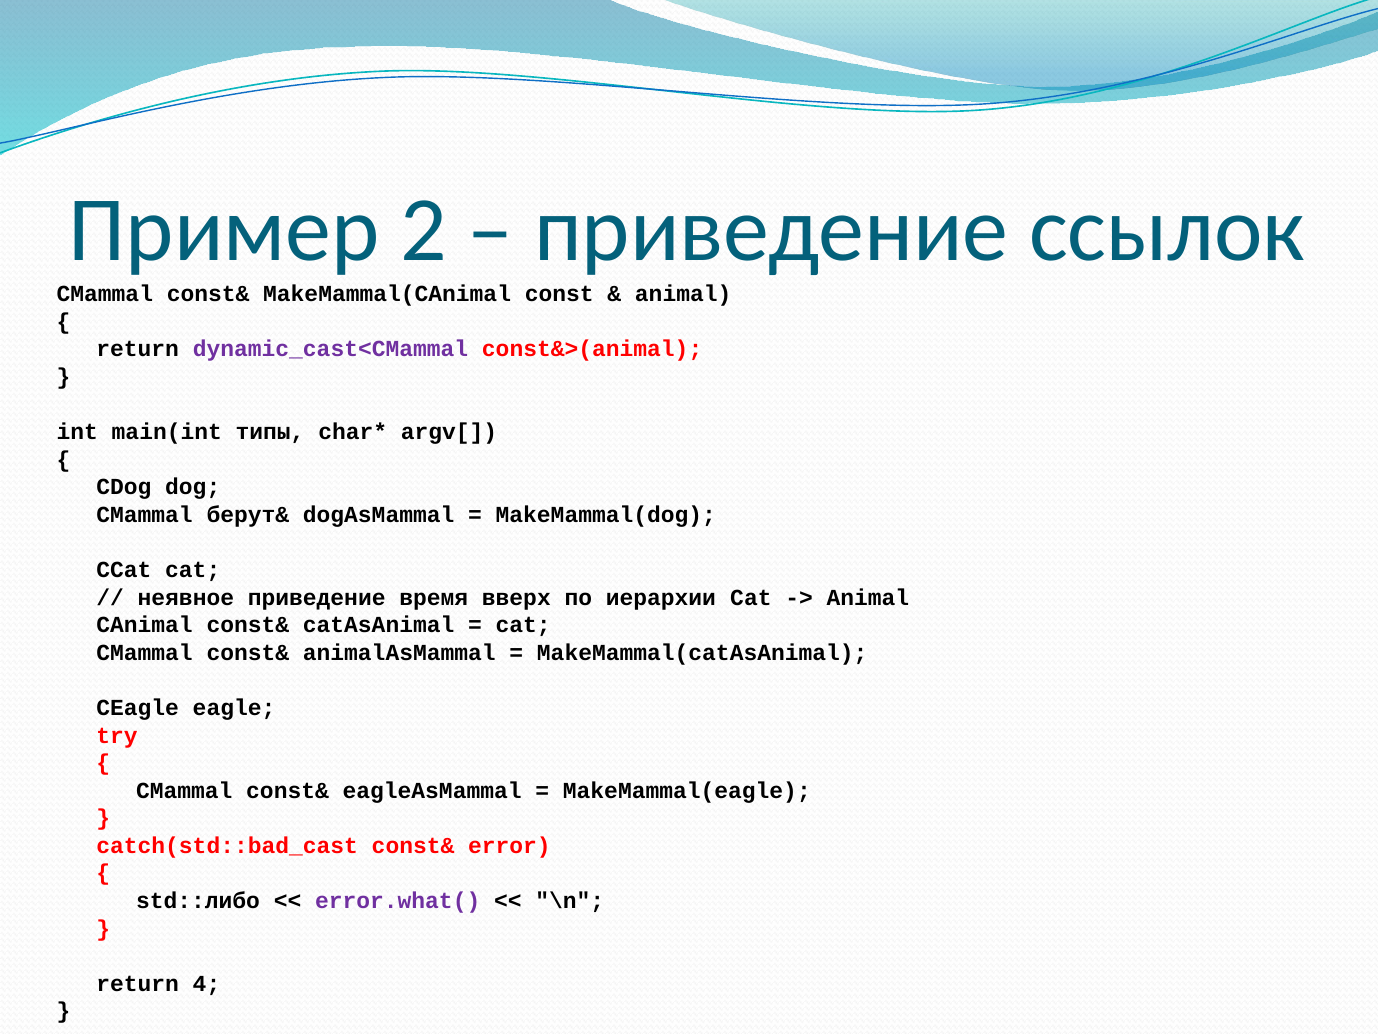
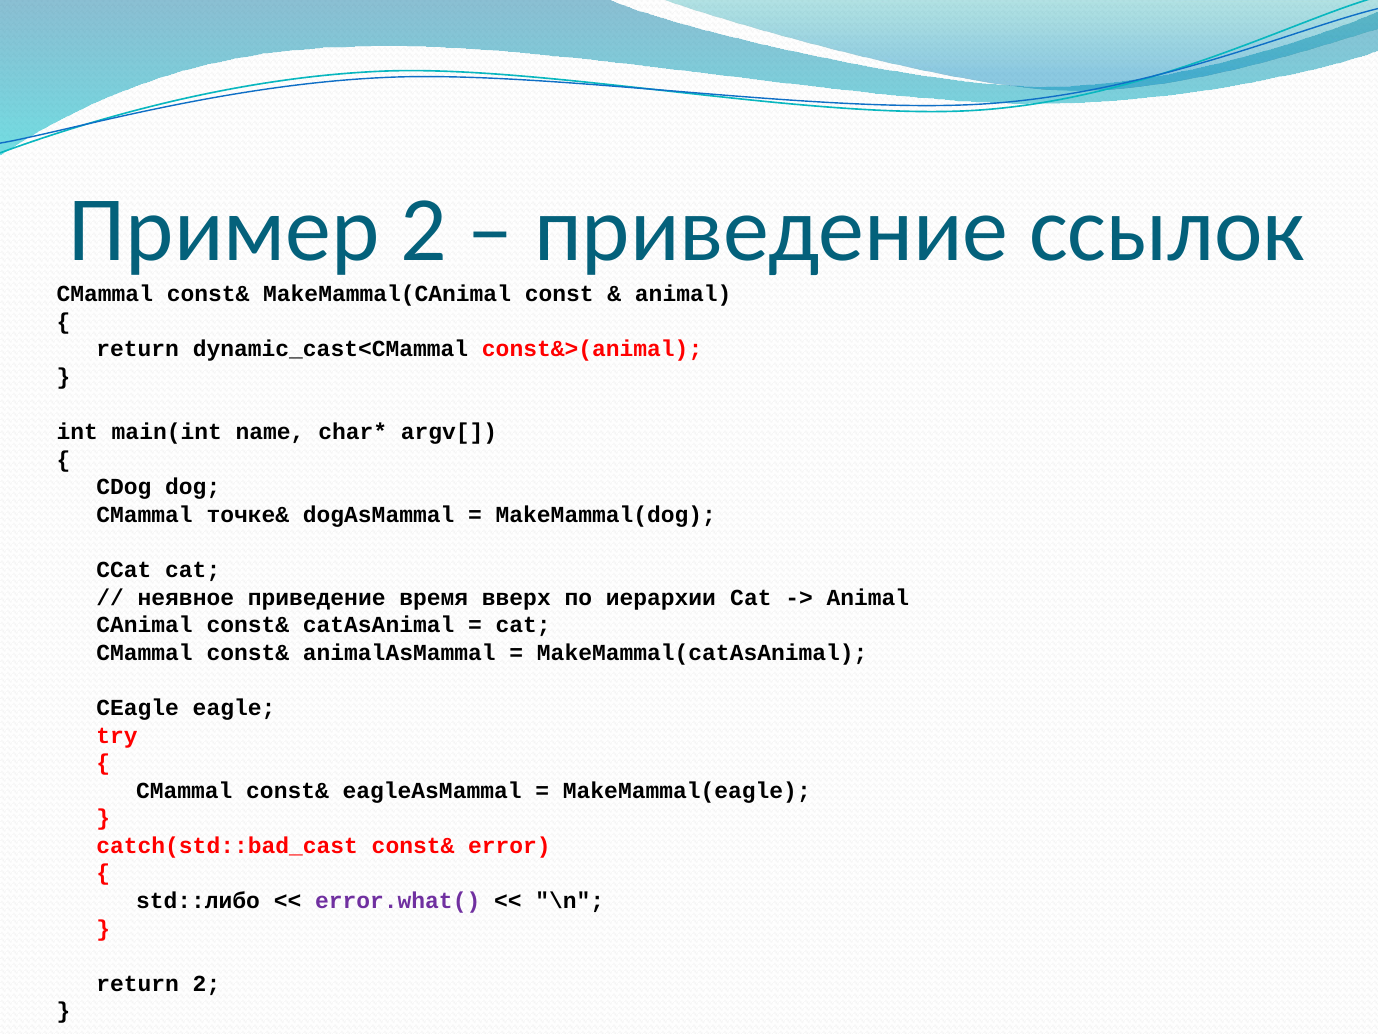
dynamic_cast<CMammal colour: purple -> black
типы: типы -> name
берут&: берут& -> точке&
return 4: 4 -> 2
